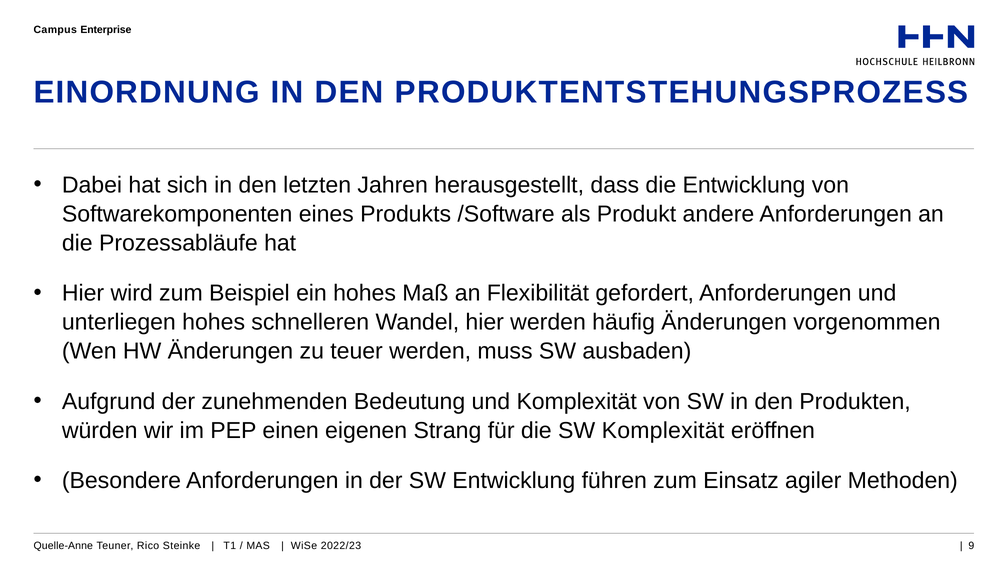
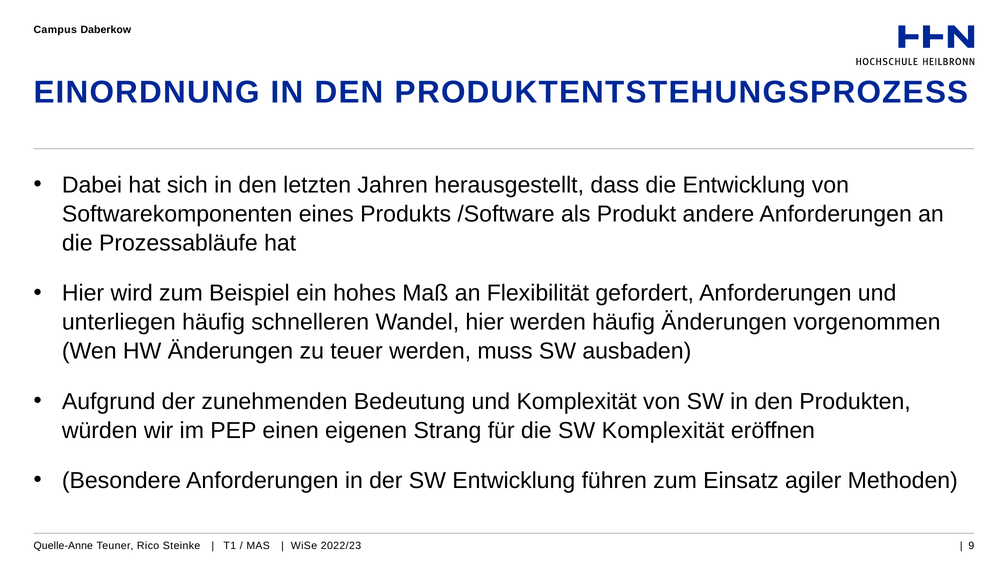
Enterprise: Enterprise -> Daberkow
unterliegen hohes: hohes -> häufig
